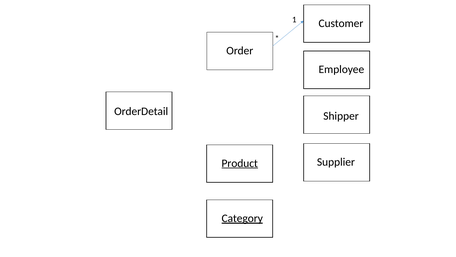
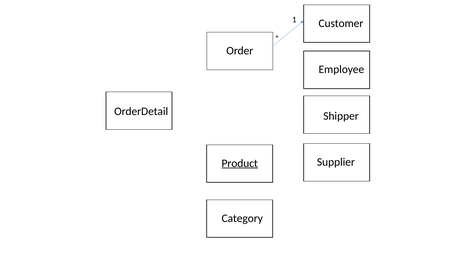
Category underline: present -> none
